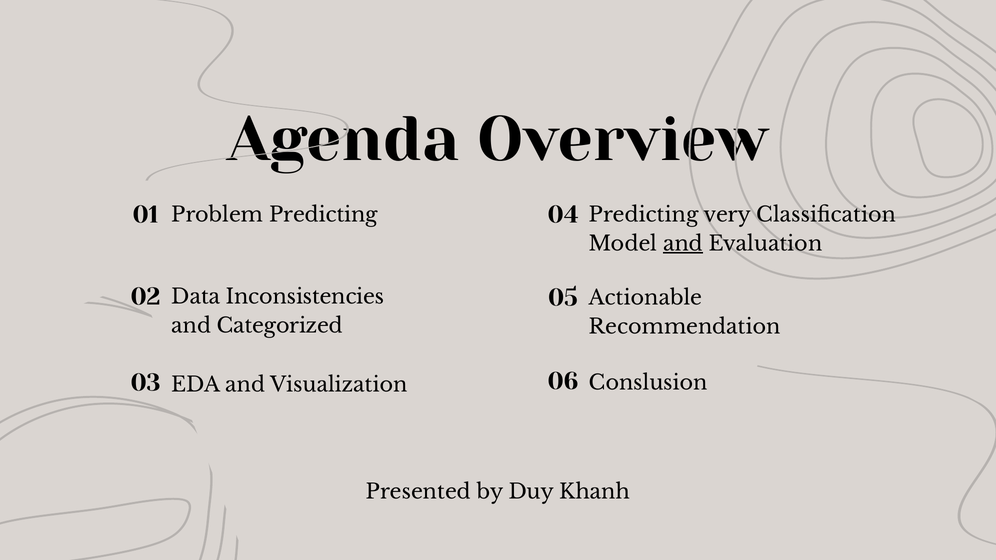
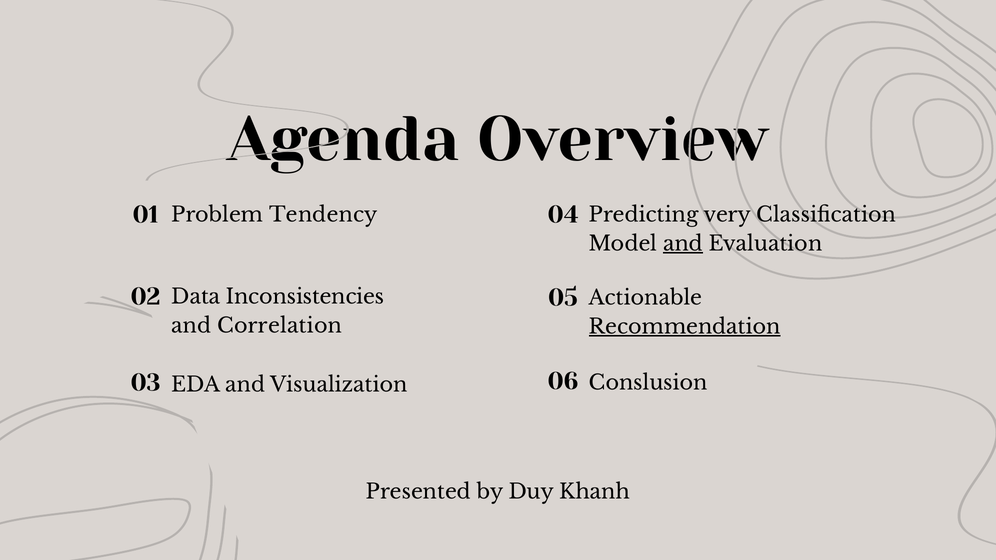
Problem Predicting: Predicting -> Tendency
Categorized: Categorized -> Correlation
Recommendation underline: none -> present
